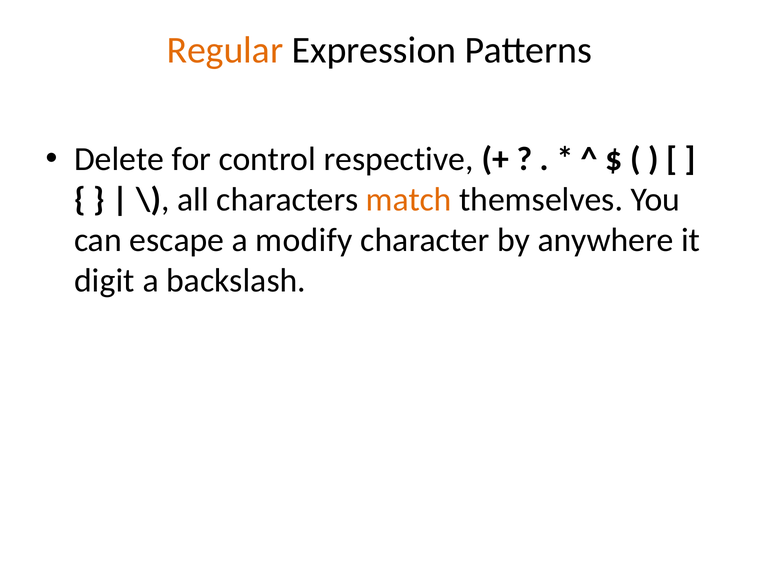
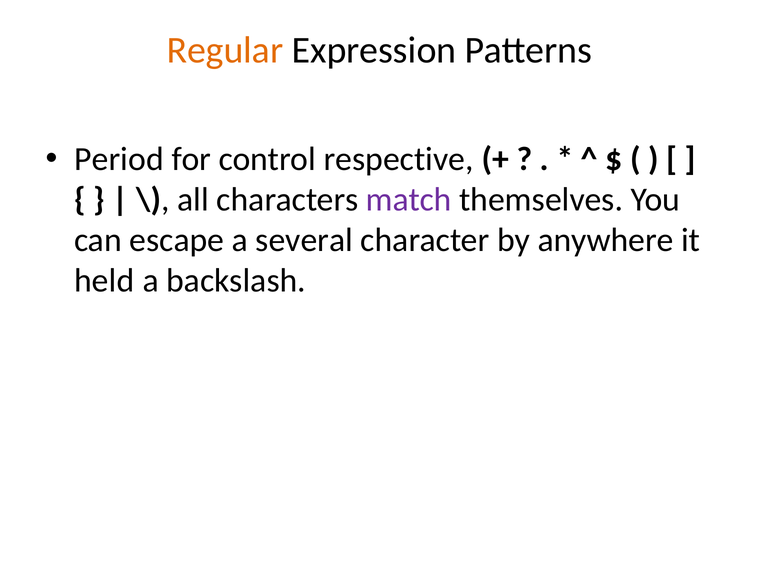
Delete: Delete -> Period
match colour: orange -> purple
modify: modify -> several
digit: digit -> held
